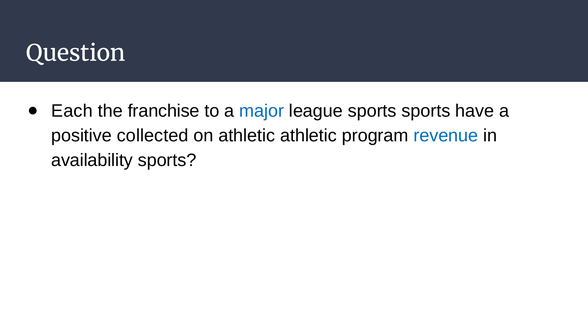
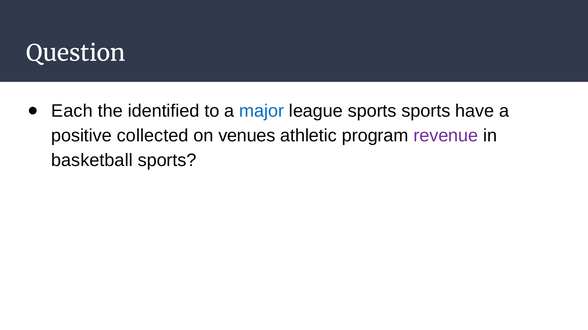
franchise: franchise -> identified
on athletic: athletic -> venues
revenue colour: blue -> purple
availability: availability -> basketball
